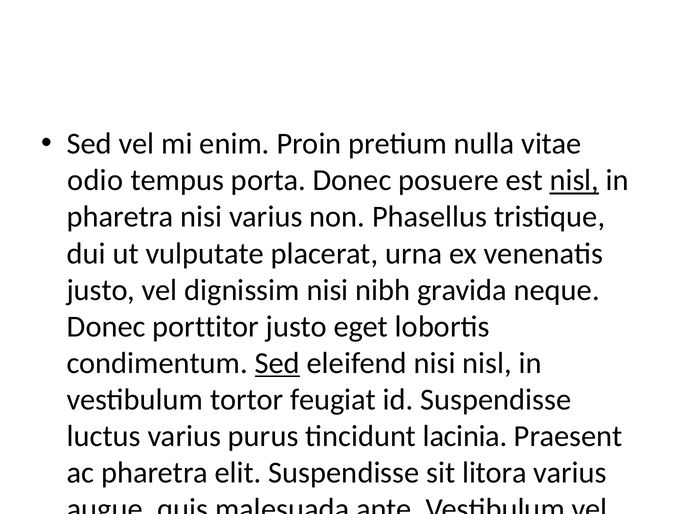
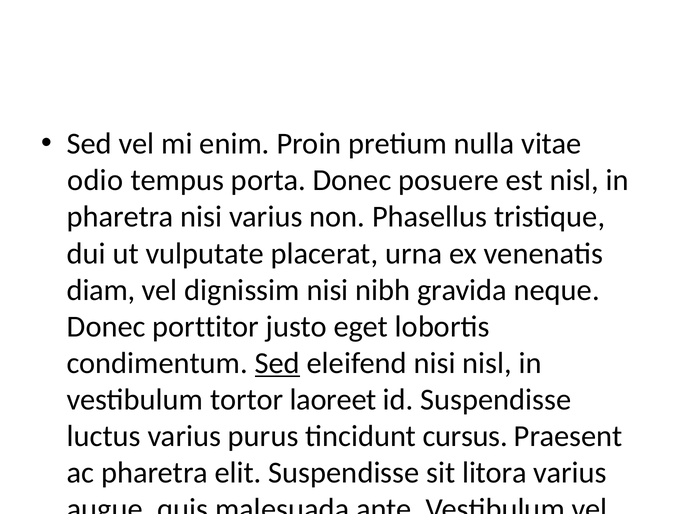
nisl at (574, 180) underline: present -> none
justo at (101, 290): justo -> diam
feugiat: feugiat -> laoreet
lacinia: lacinia -> cursus
